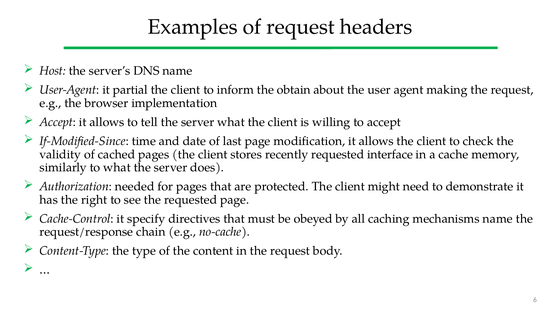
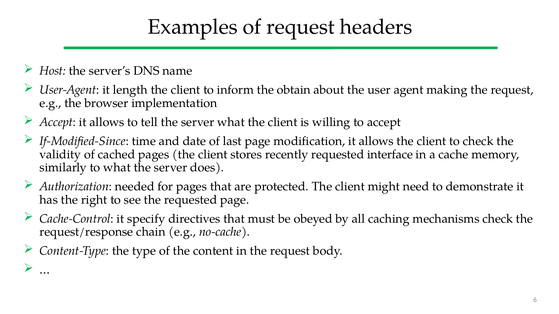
partial: partial -> length
mechanisms name: name -> check
